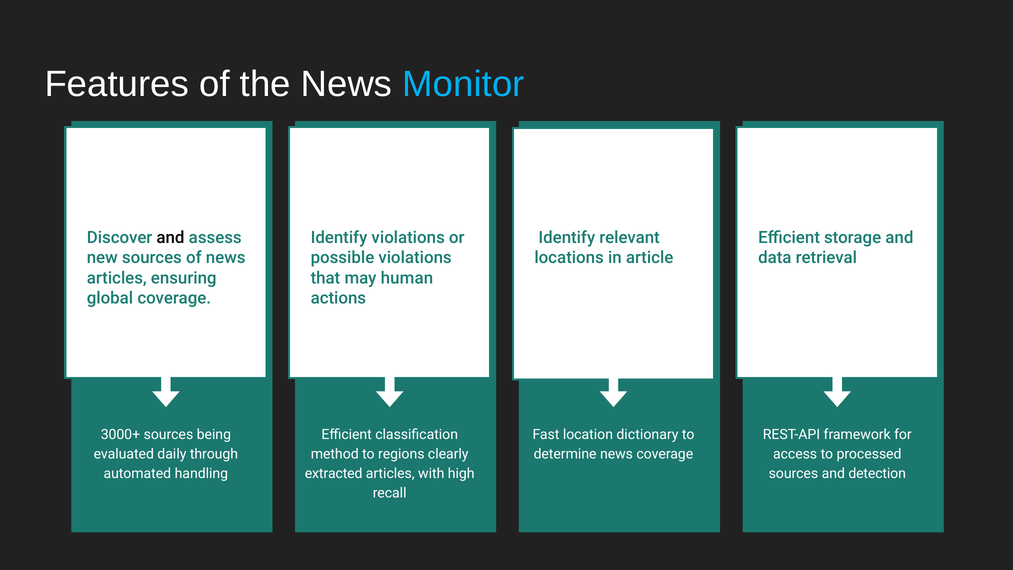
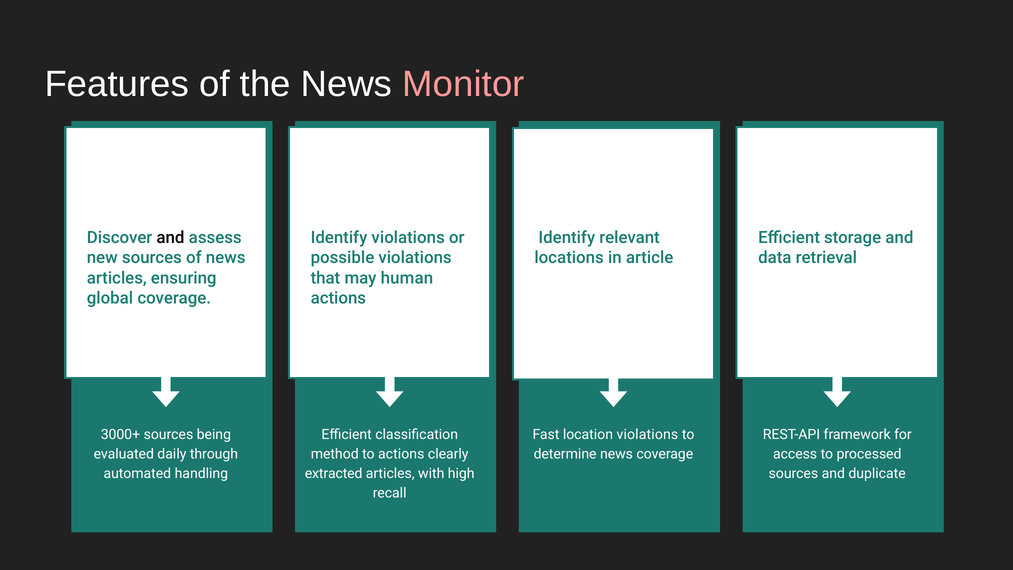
Monitor colour: light blue -> pink
location dictionary: dictionary -> violations
to regions: regions -> actions
detection: detection -> duplicate
